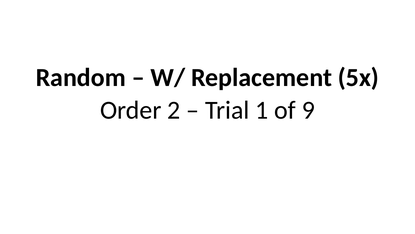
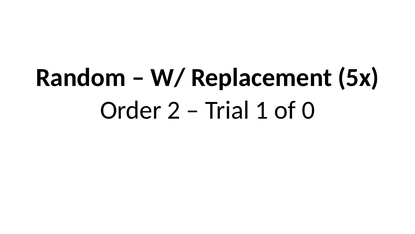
9: 9 -> 0
